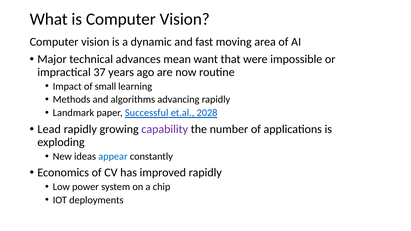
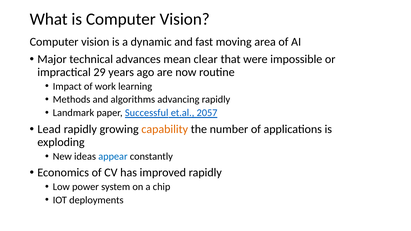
want: want -> clear
37: 37 -> 29
small: small -> work
2028: 2028 -> 2057
capability colour: purple -> orange
